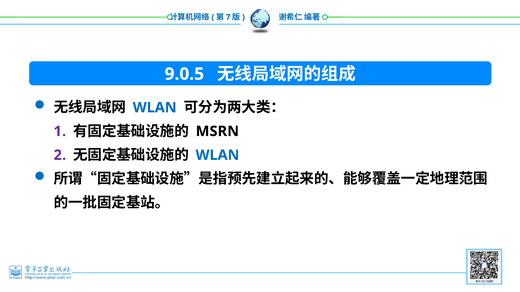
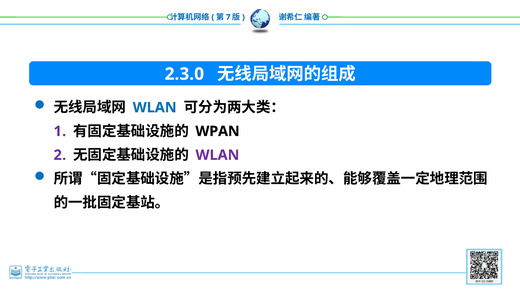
9.0.5: 9.0.5 -> 2.3.0
MSRN: MSRN -> WPAN
WLAN at (217, 155) colour: blue -> purple
